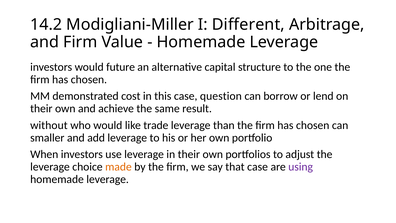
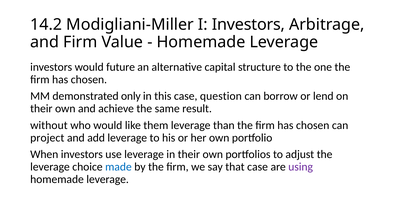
I Different: Different -> Investors
cost: cost -> only
trade: trade -> them
smaller: smaller -> project
made colour: orange -> blue
